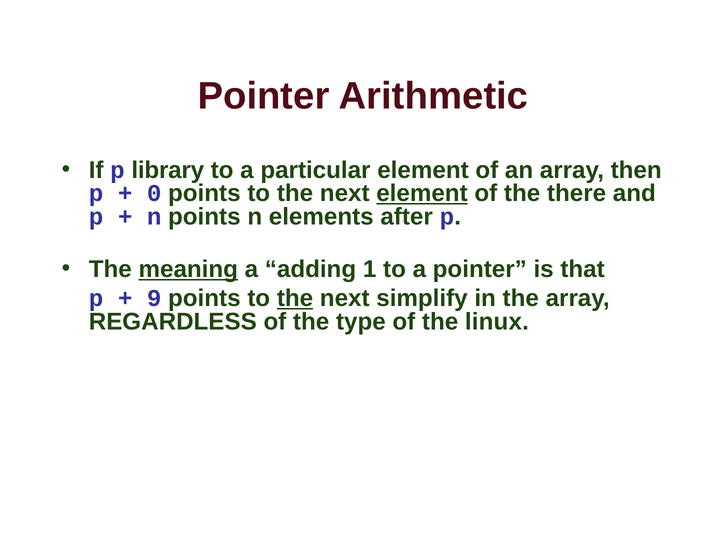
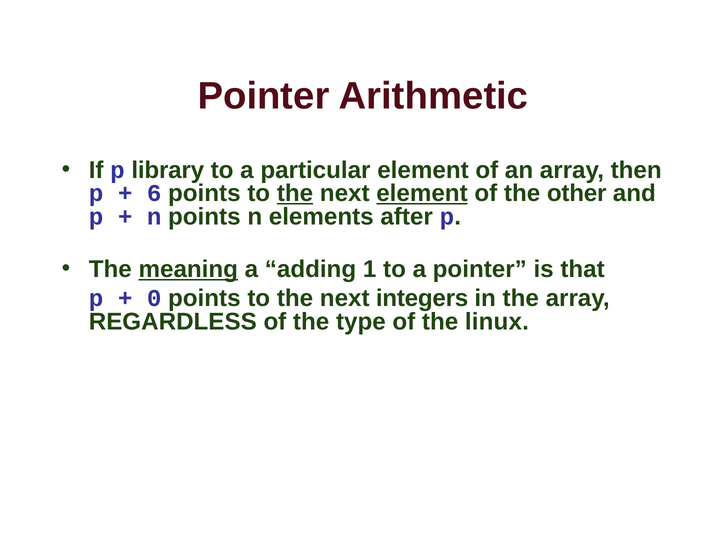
0: 0 -> 6
the at (295, 194) underline: none -> present
there: there -> other
9: 9 -> 0
the at (295, 299) underline: present -> none
simplify: simplify -> integers
